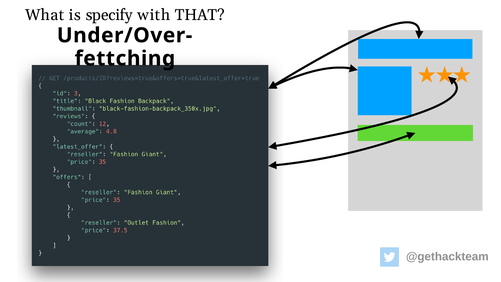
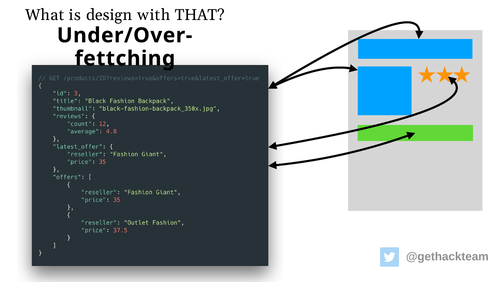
specify: specify -> design
